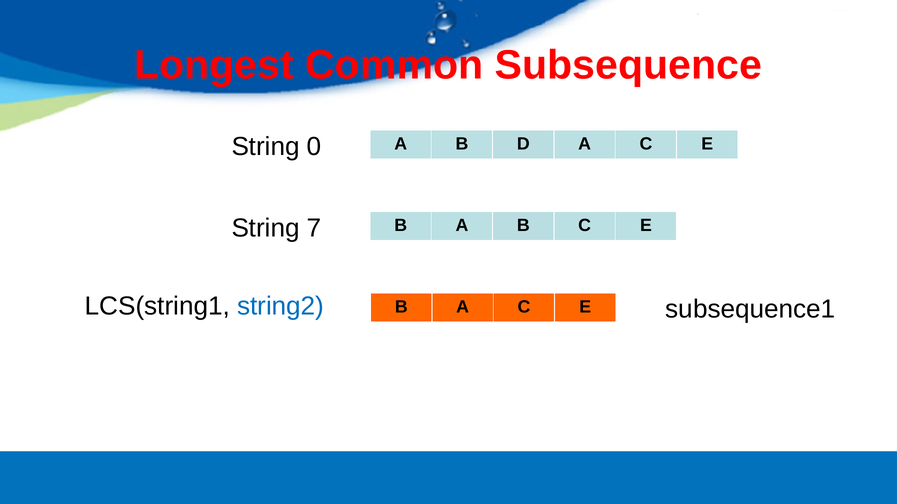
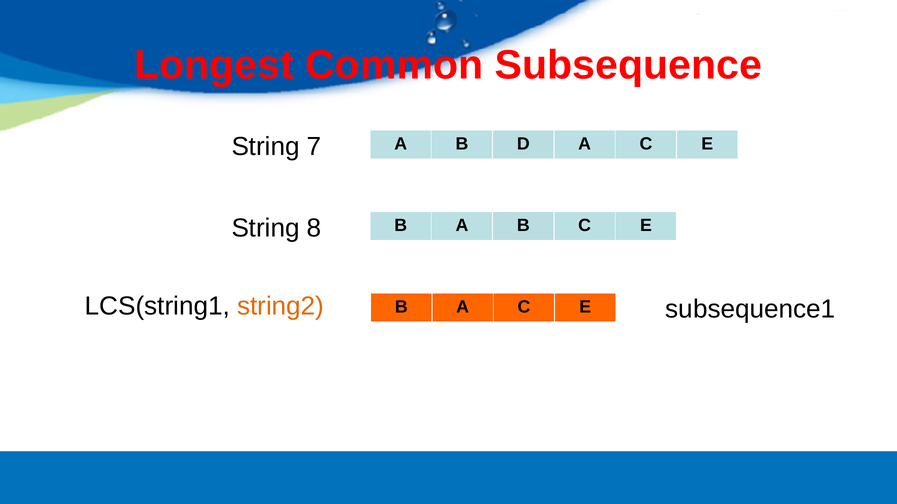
0: 0 -> 7
7: 7 -> 8
string2 colour: blue -> orange
